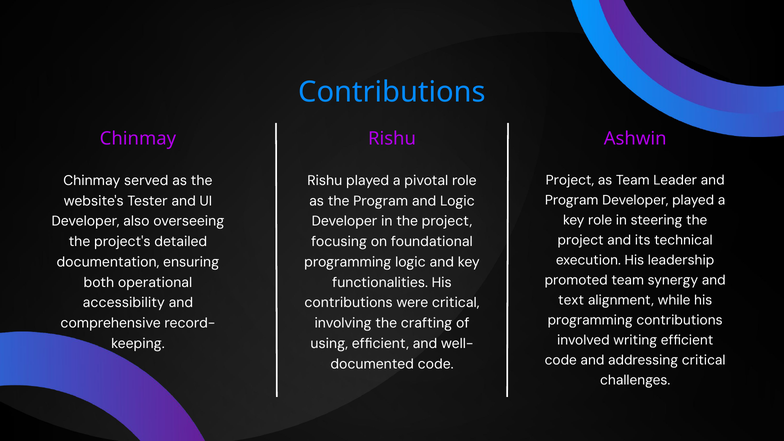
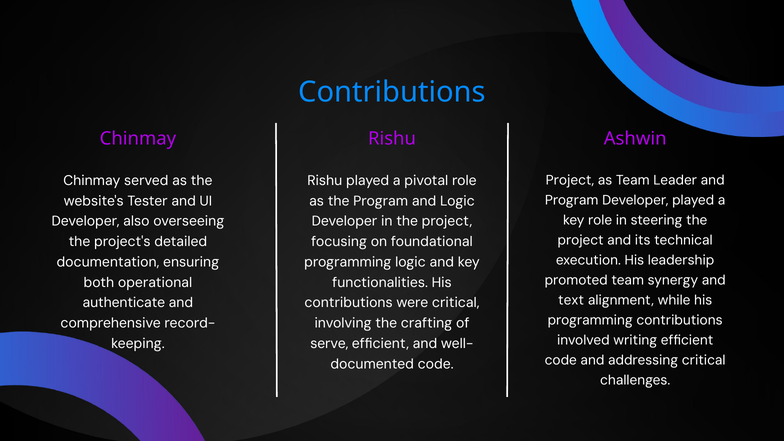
accessibility: accessibility -> authenticate
using: using -> serve
